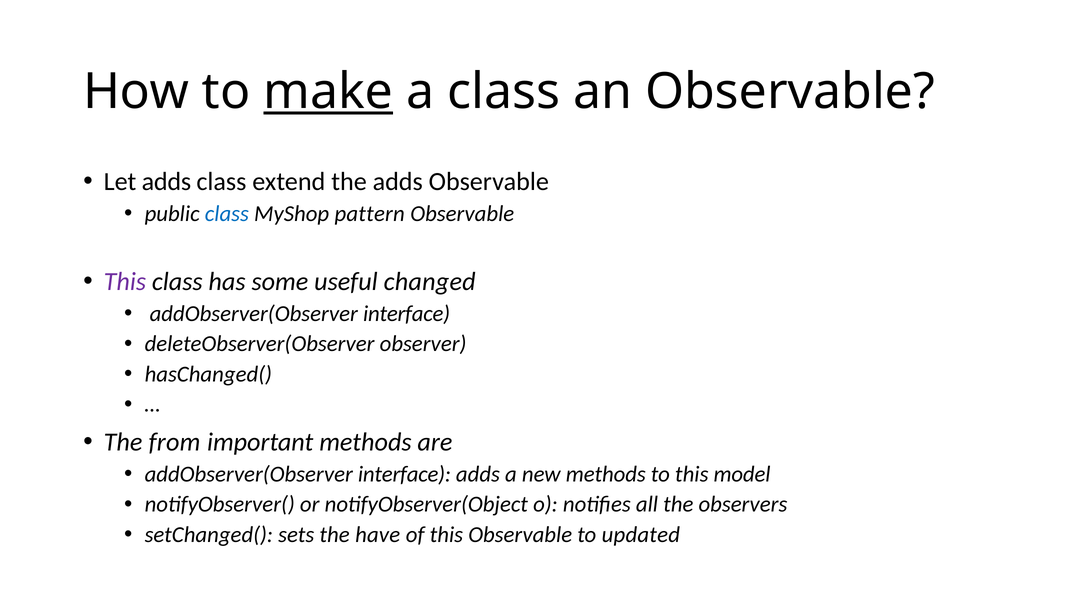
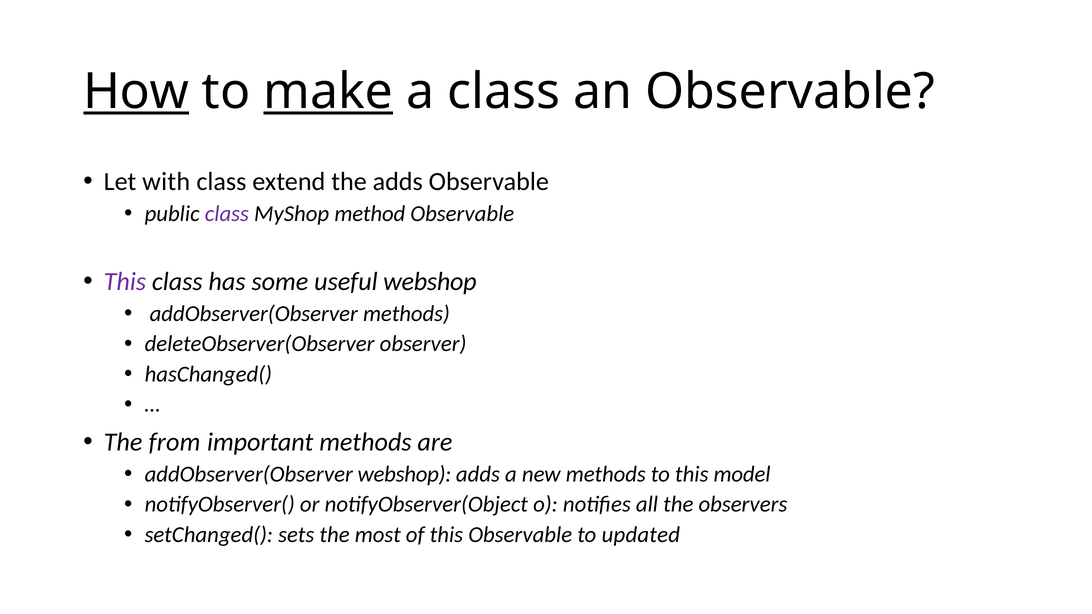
How underline: none -> present
Let adds: adds -> with
class at (227, 214) colour: blue -> purple
pattern: pattern -> method
useful changed: changed -> webshop
interface at (407, 314): interface -> methods
interface at (404, 474): interface -> webshop
have: have -> most
